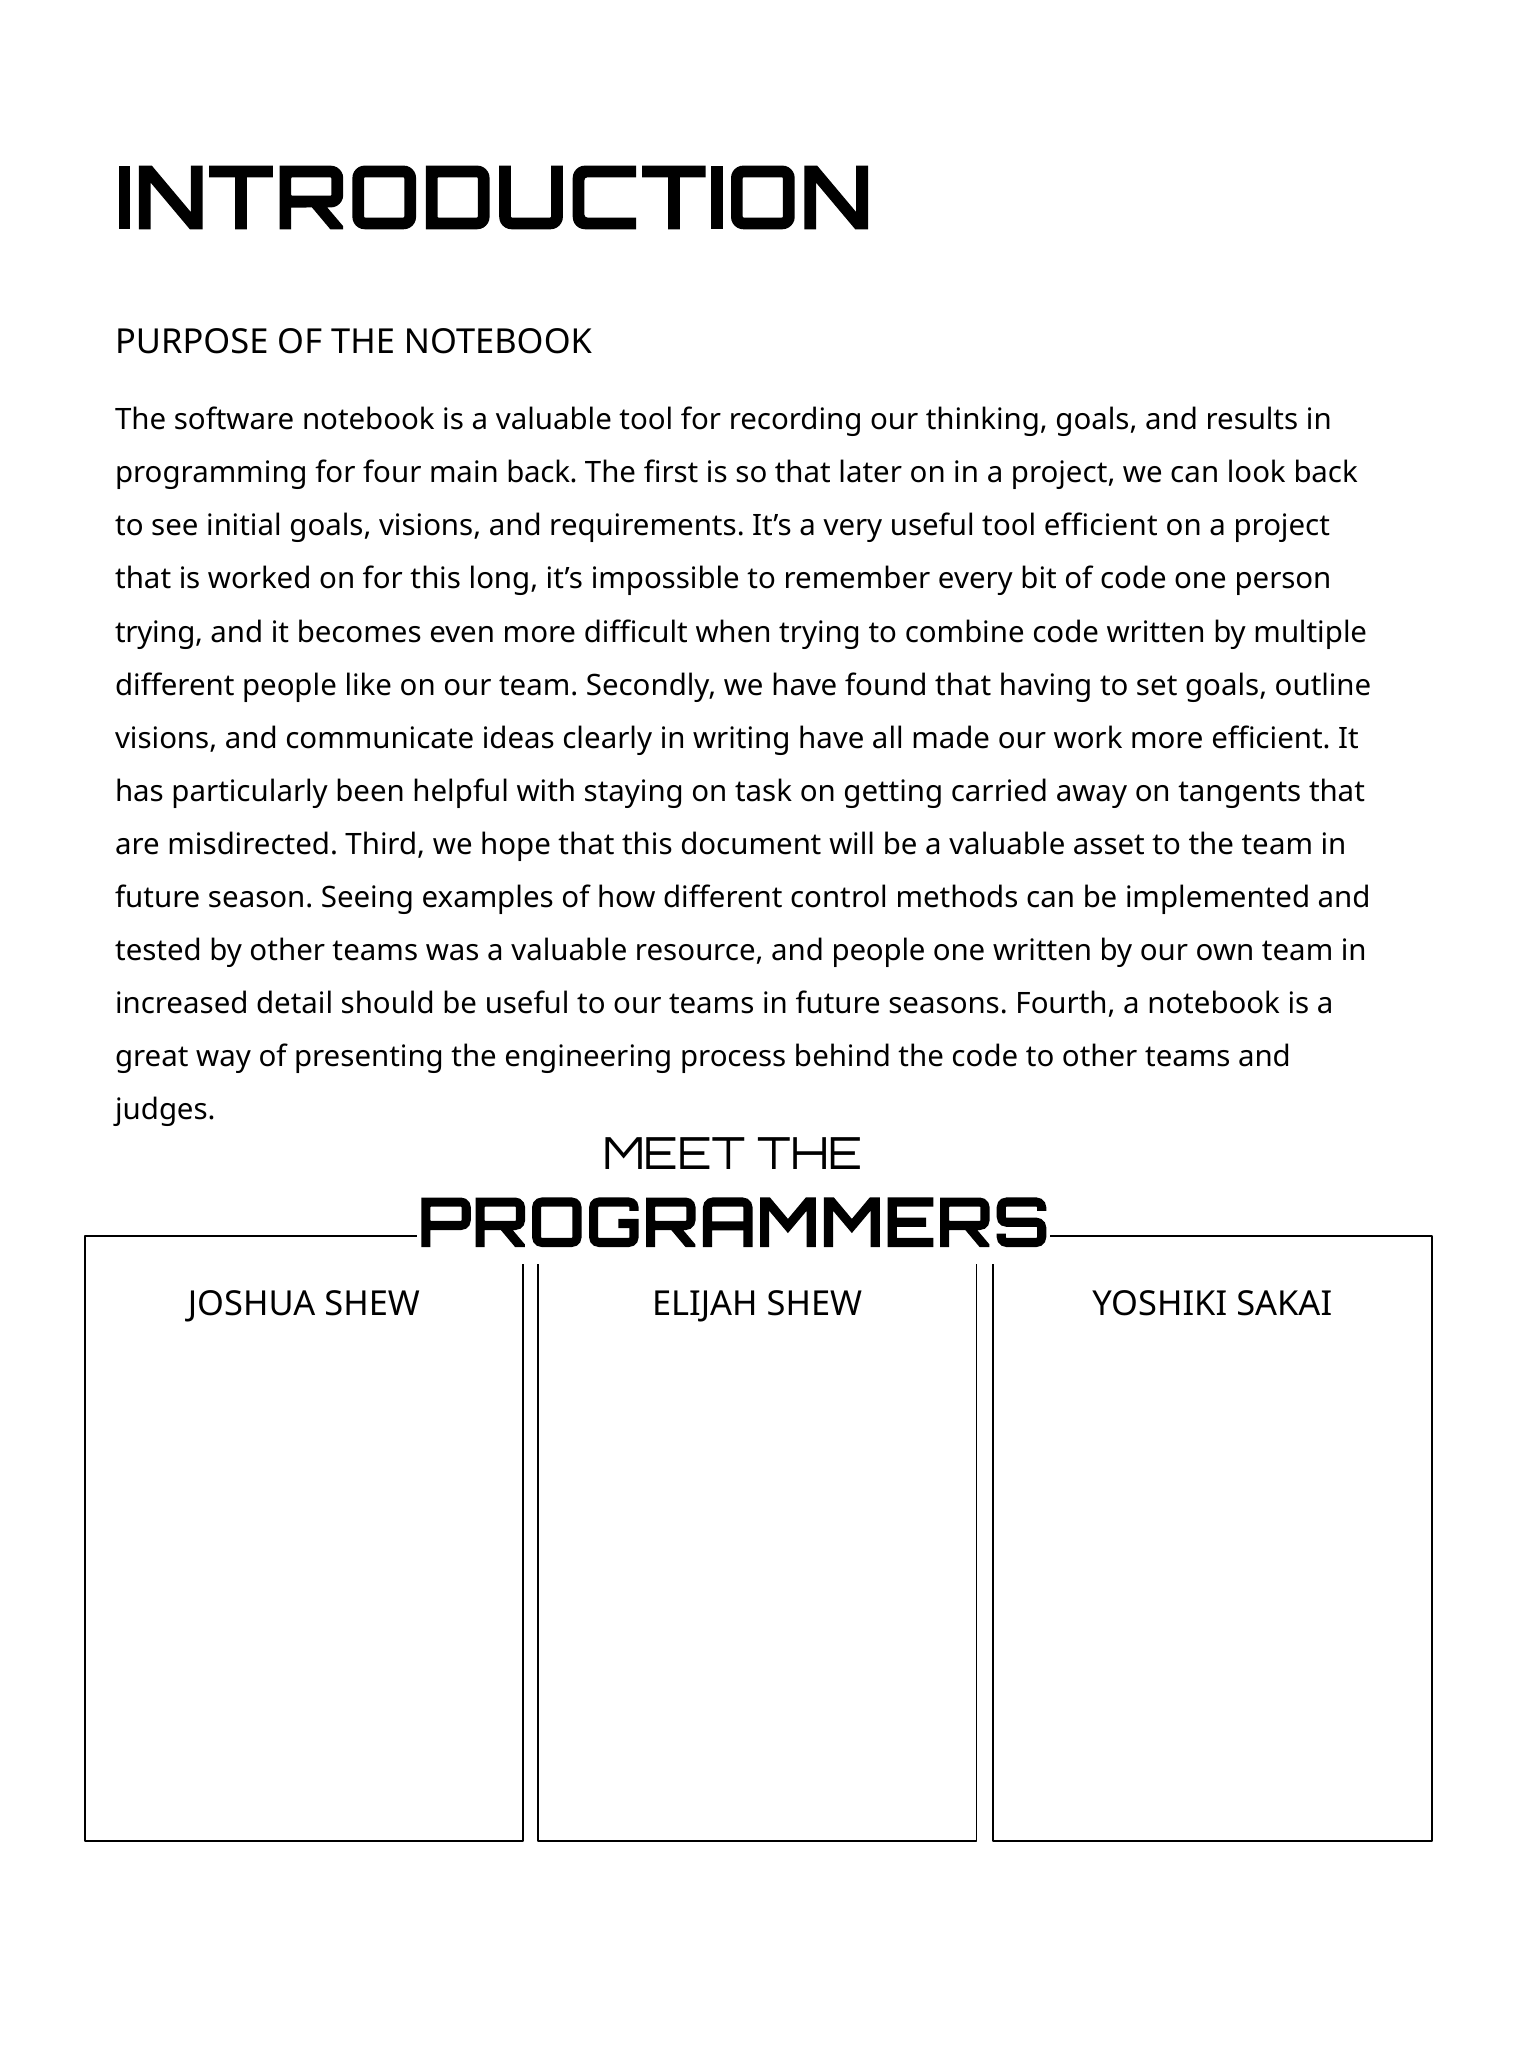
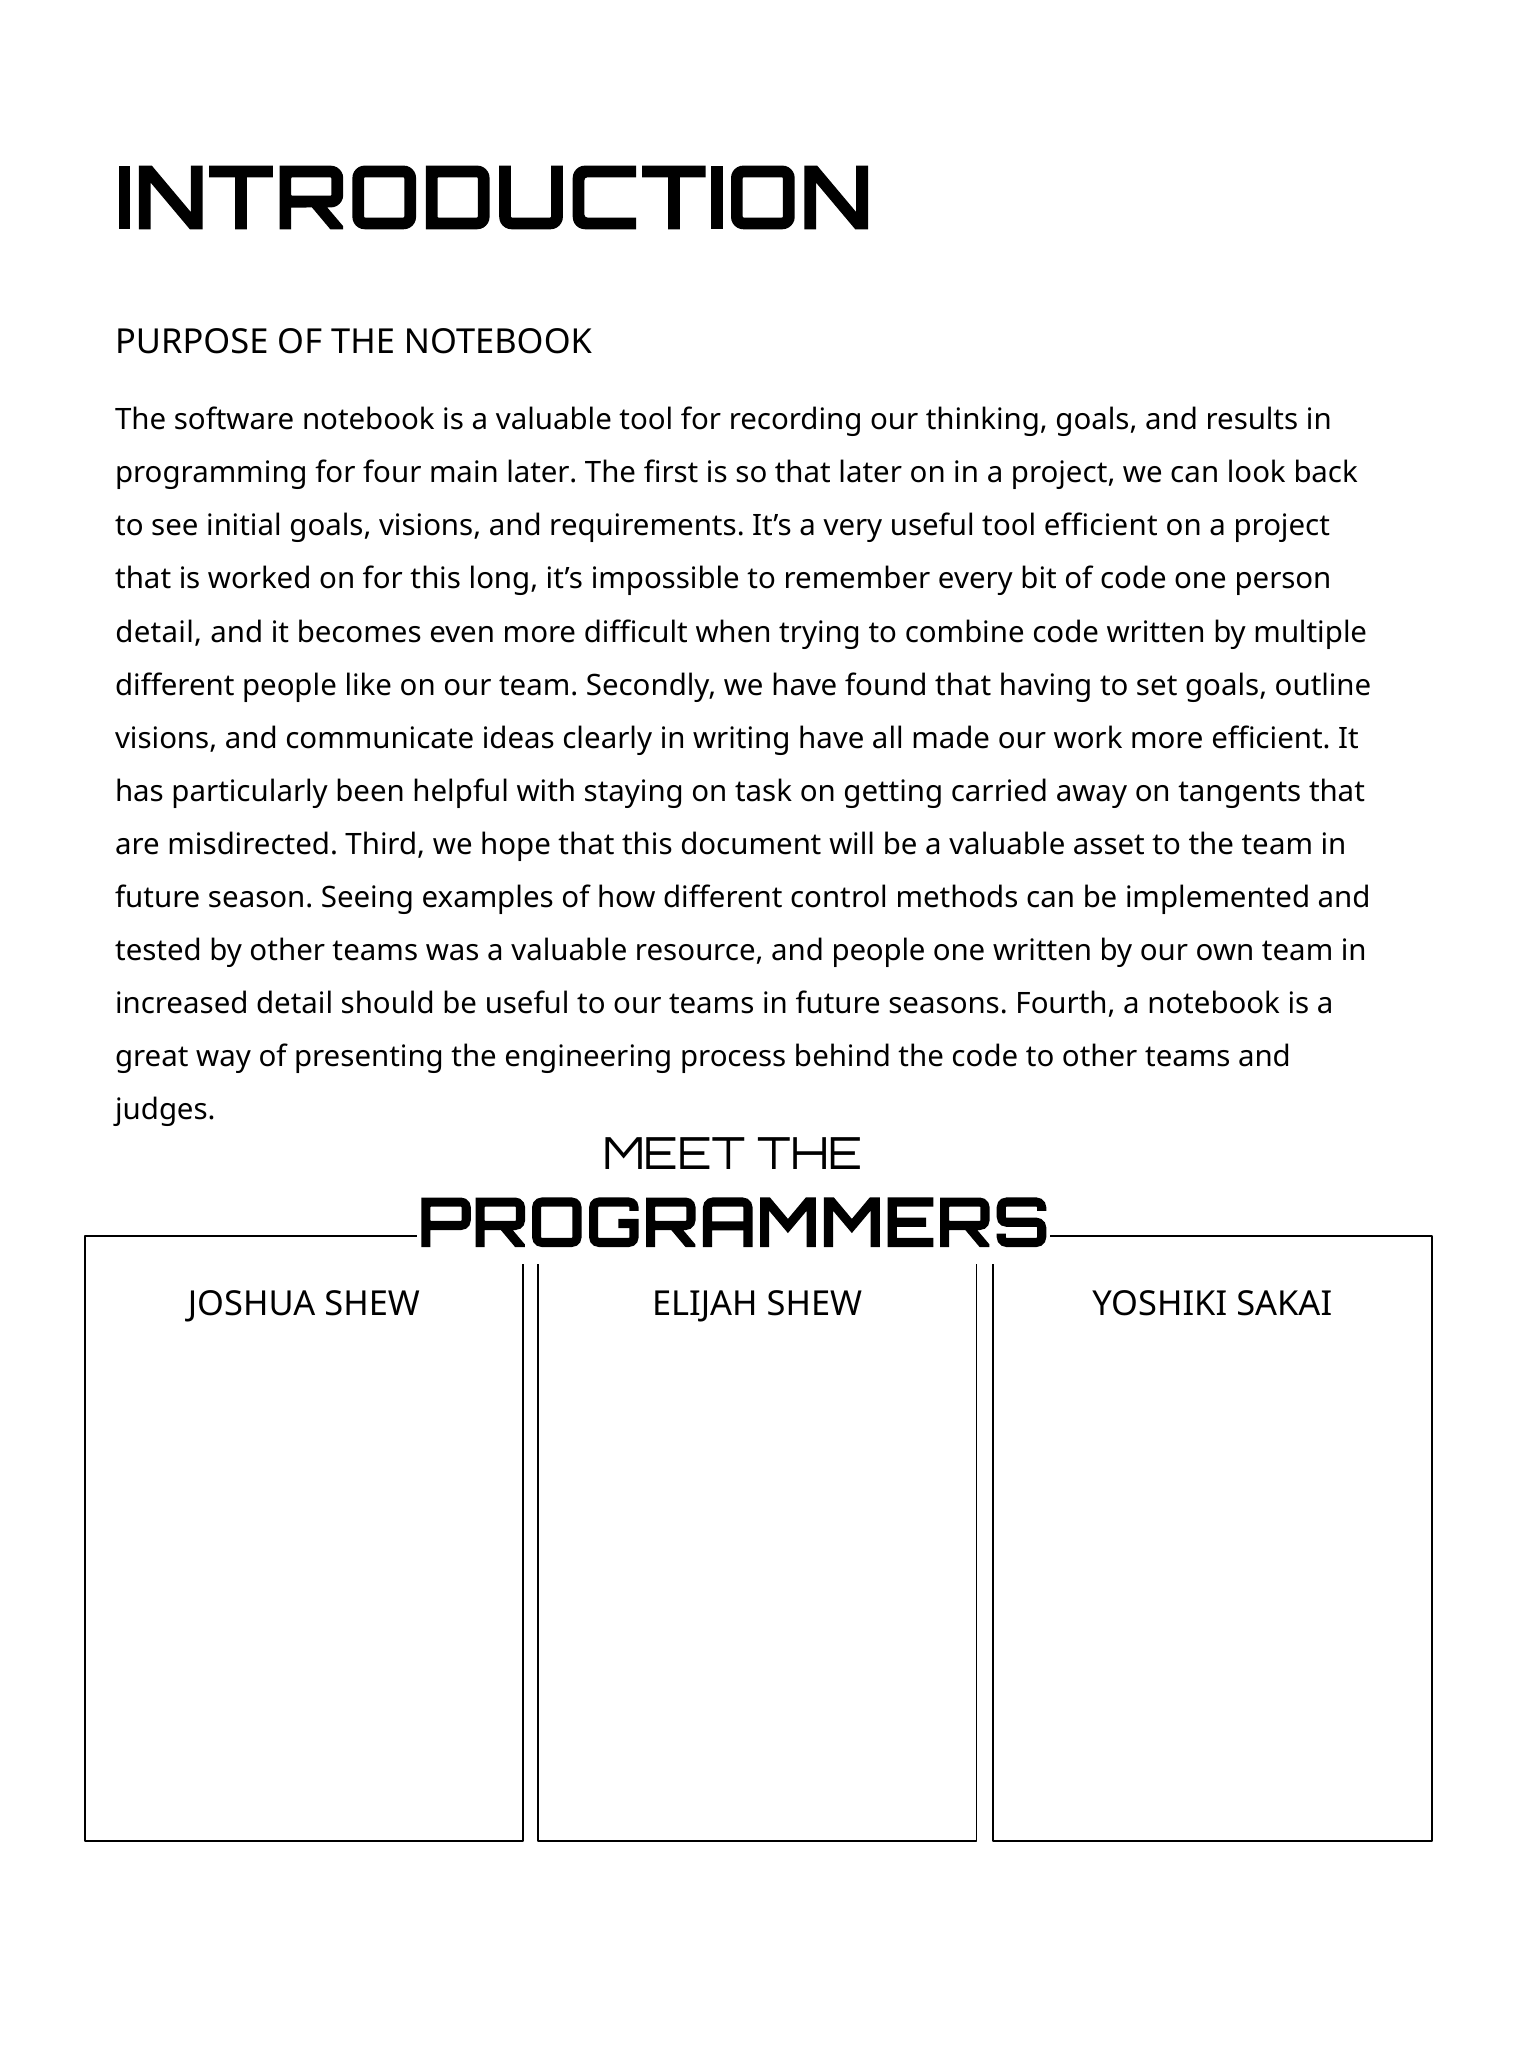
main back: back -> later
trying at (159, 632): trying -> detail
